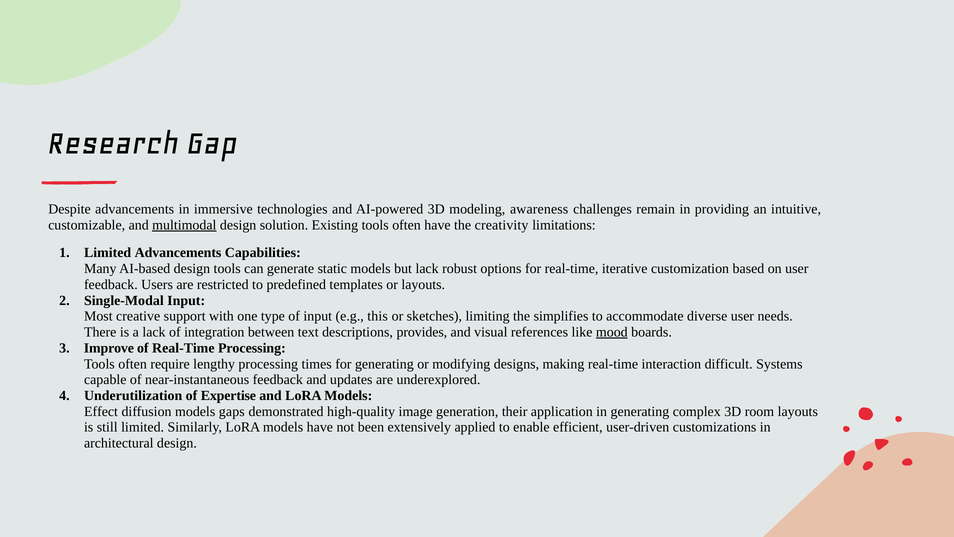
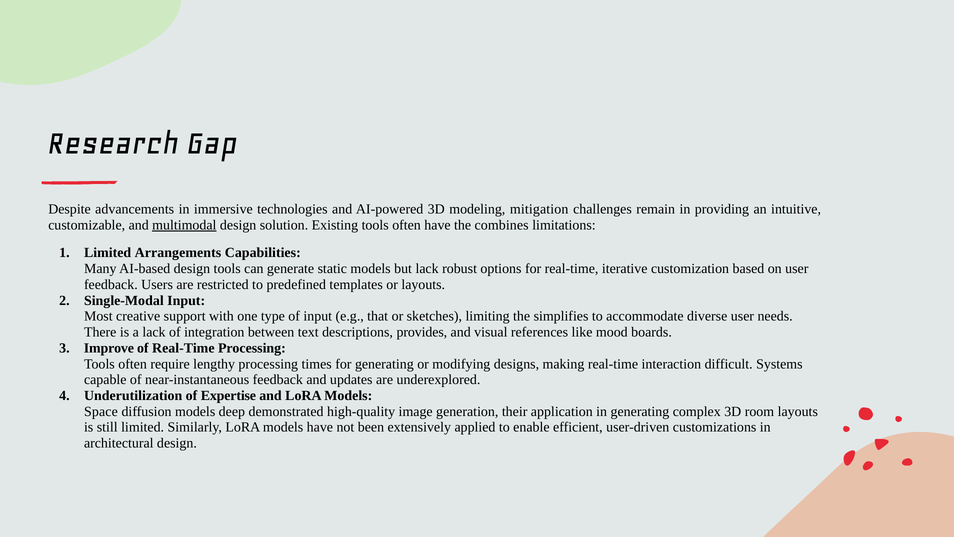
awareness: awareness -> mitigation
creativity: creativity -> combines
Limited Advancements: Advancements -> Arrangements
this: this -> that
mood underline: present -> none
Effect: Effect -> Space
gaps: gaps -> deep
